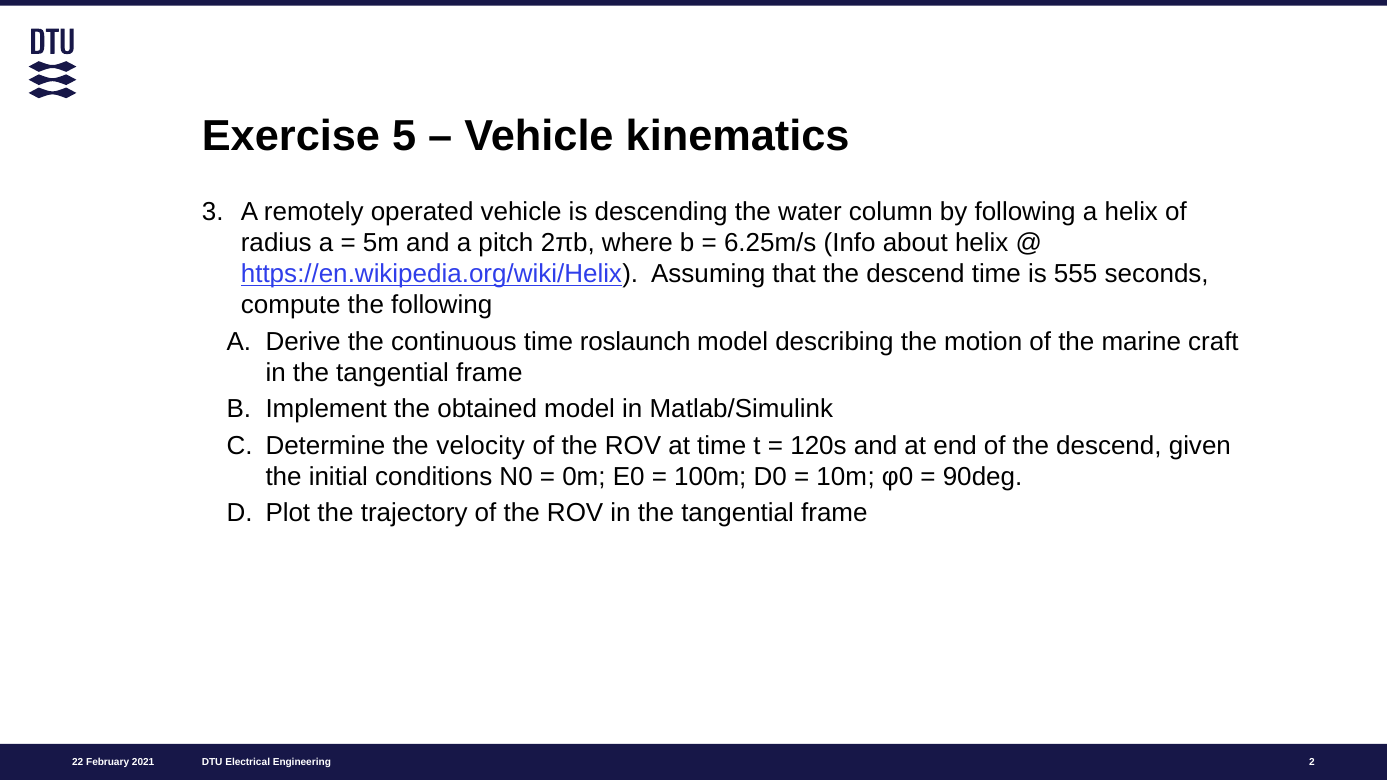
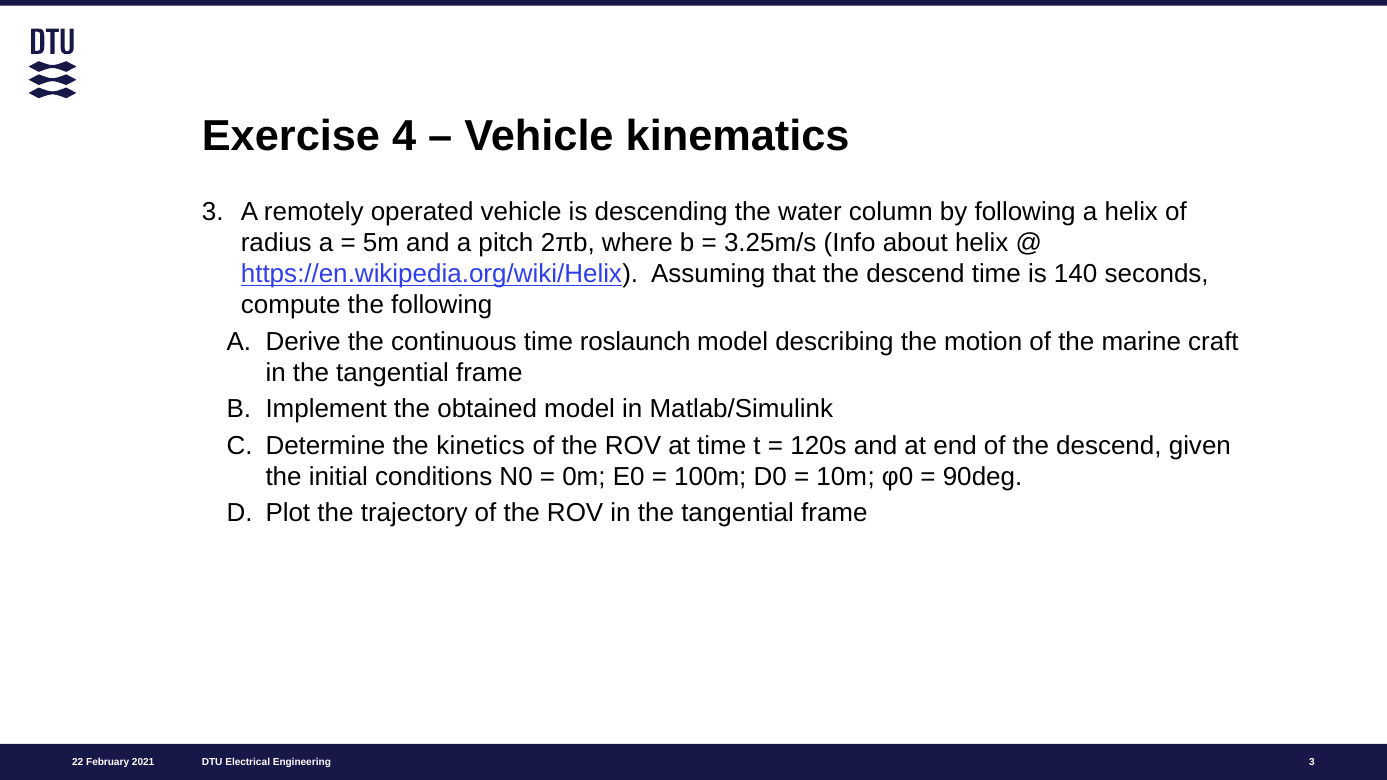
5: 5 -> 4
6.25m/s: 6.25m/s -> 3.25m/s
555: 555 -> 140
velocity: velocity -> kinetics
2 at (1312, 763): 2 -> 3
